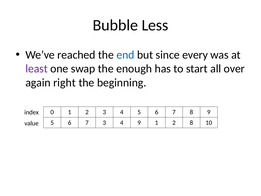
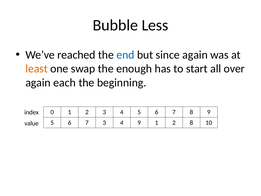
since every: every -> again
least colour: purple -> orange
right: right -> each
